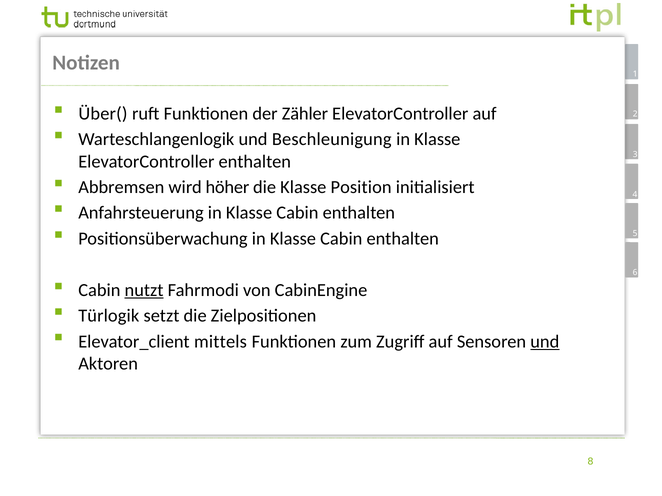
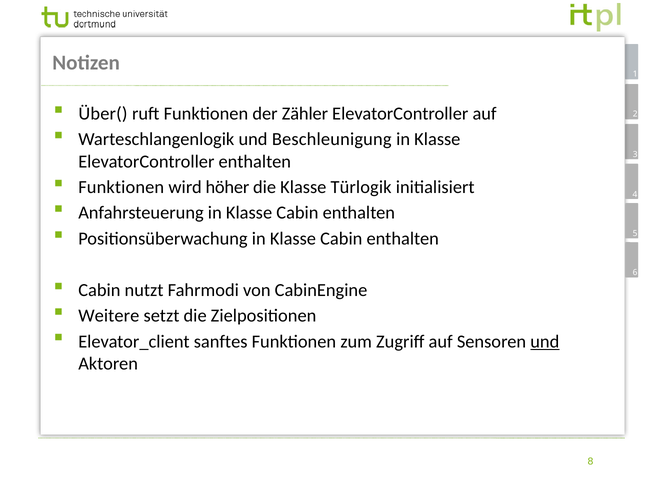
Abbremsen at (121, 187): Abbremsen -> Funktionen
Position: Position -> Türlogik
nutzt underline: present -> none
Türlogik: Türlogik -> Weitere
mittels: mittels -> sanftes
